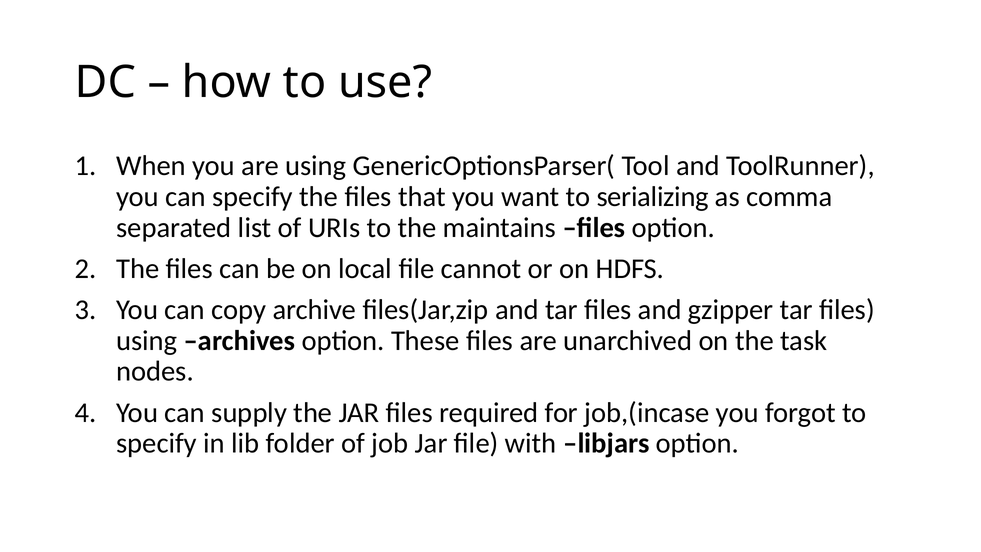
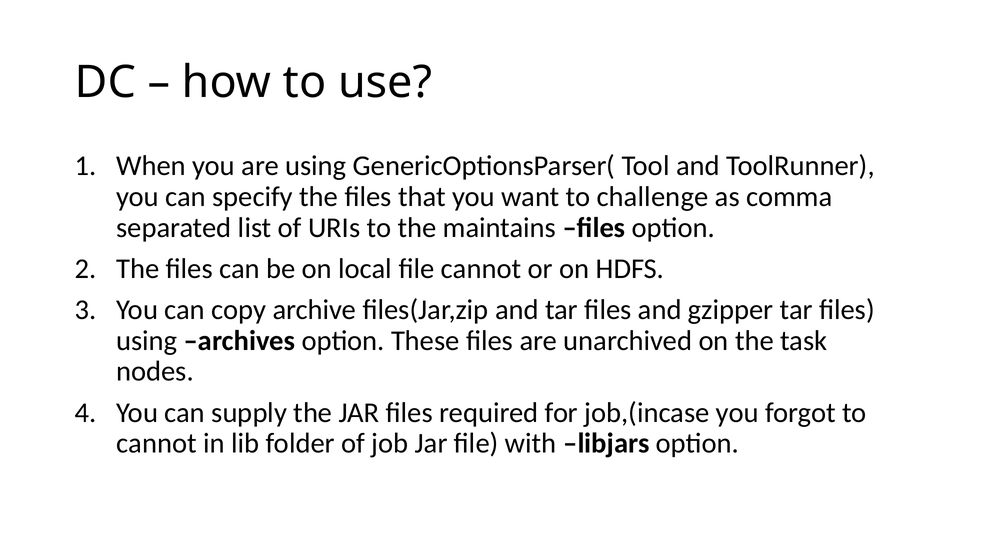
serializing: serializing -> challenge
specify at (157, 443): specify -> cannot
